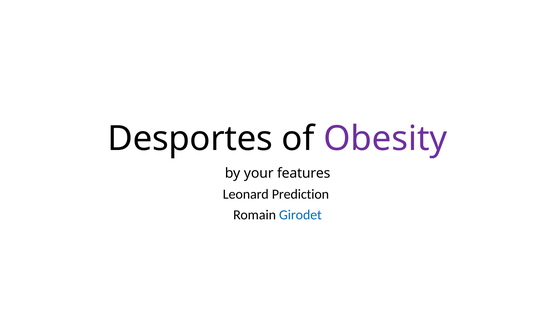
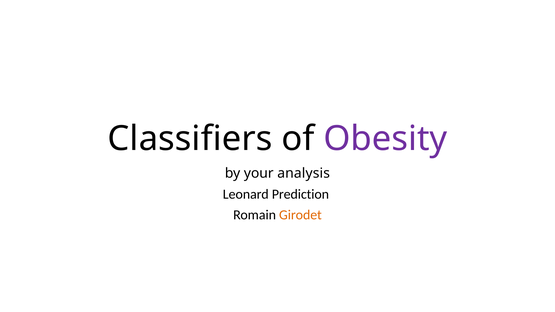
Desportes: Desportes -> Classifiers
features: features -> analysis
Girodet colour: blue -> orange
